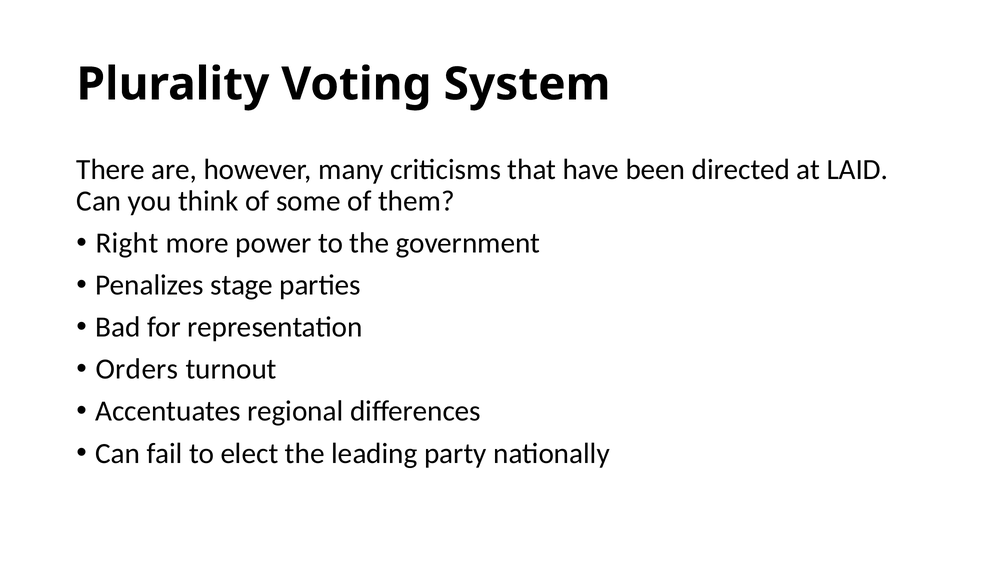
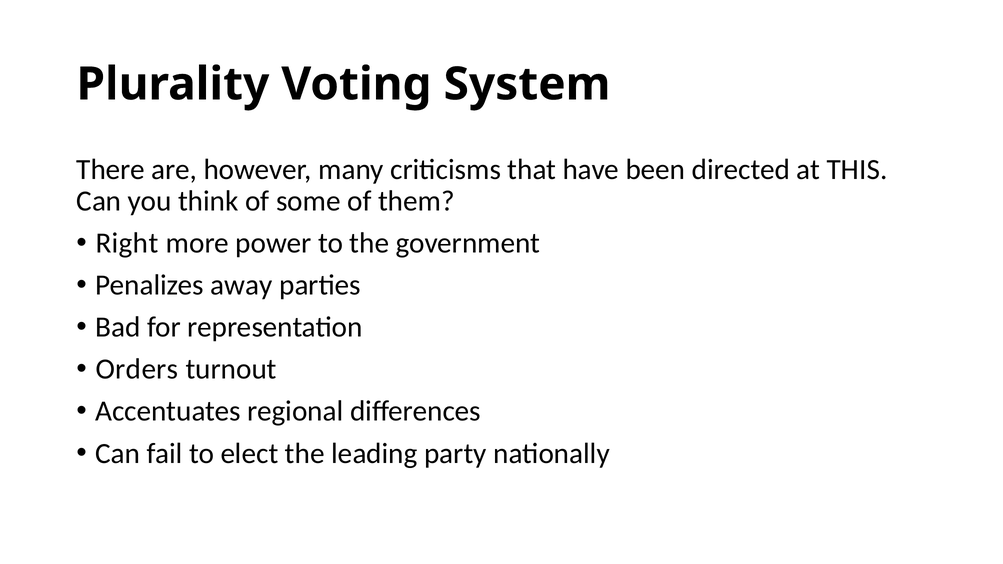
LAID: LAID -> THIS
stage: stage -> away
